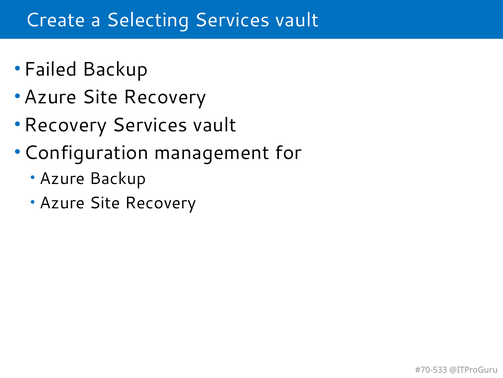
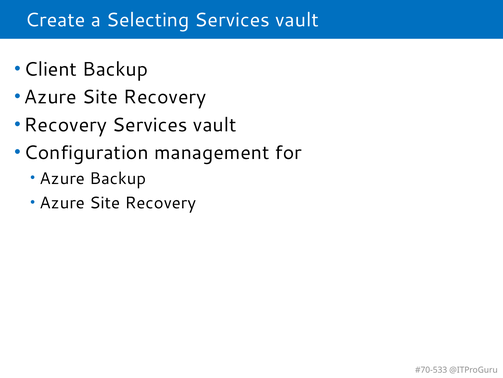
Failed: Failed -> Client
